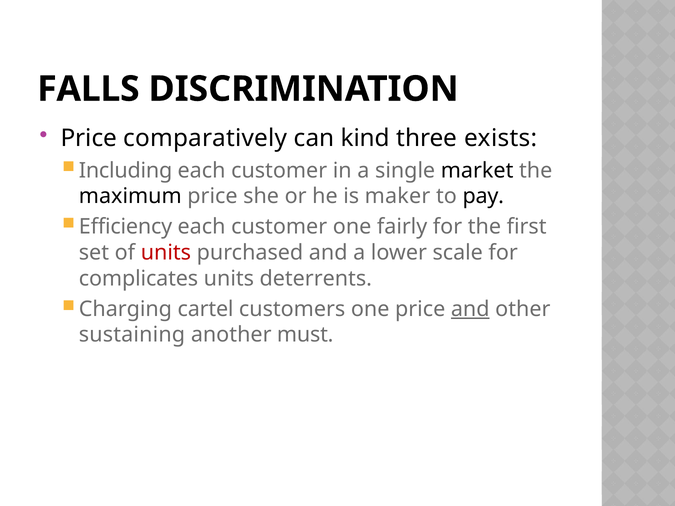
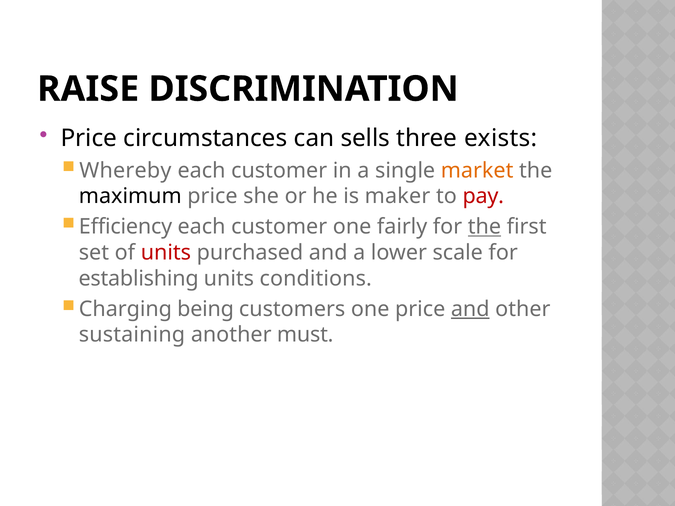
FALLS: FALLS -> RAISE
comparatively: comparatively -> circumstances
kind: kind -> sells
Including: Including -> Whereby
market colour: black -> orange
pay colour: black -> red
the at (484, 227) underline: none -> present
complicates: complicates -> establishing
deterrents: deterrents -> conditions
cartel: cartel -> being
